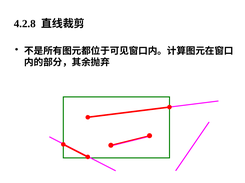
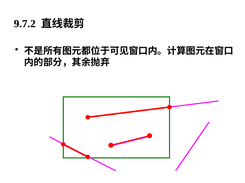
4.2.8: 4.2.8 -> 9.7.2
